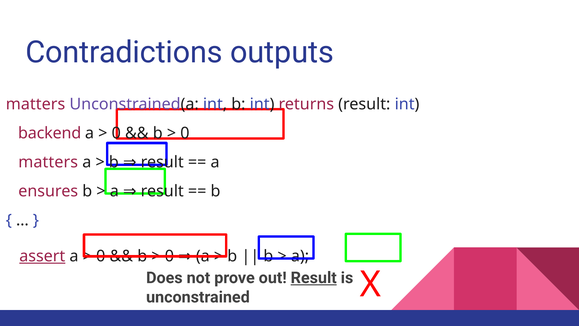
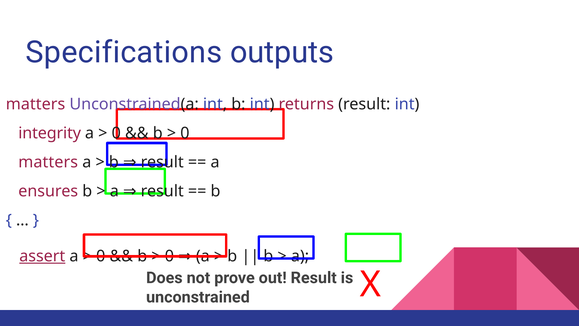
Contradictions: Contradictions -> Specifications
backend: backend -> integrity
Result at (314, 278) underline: present -> none
